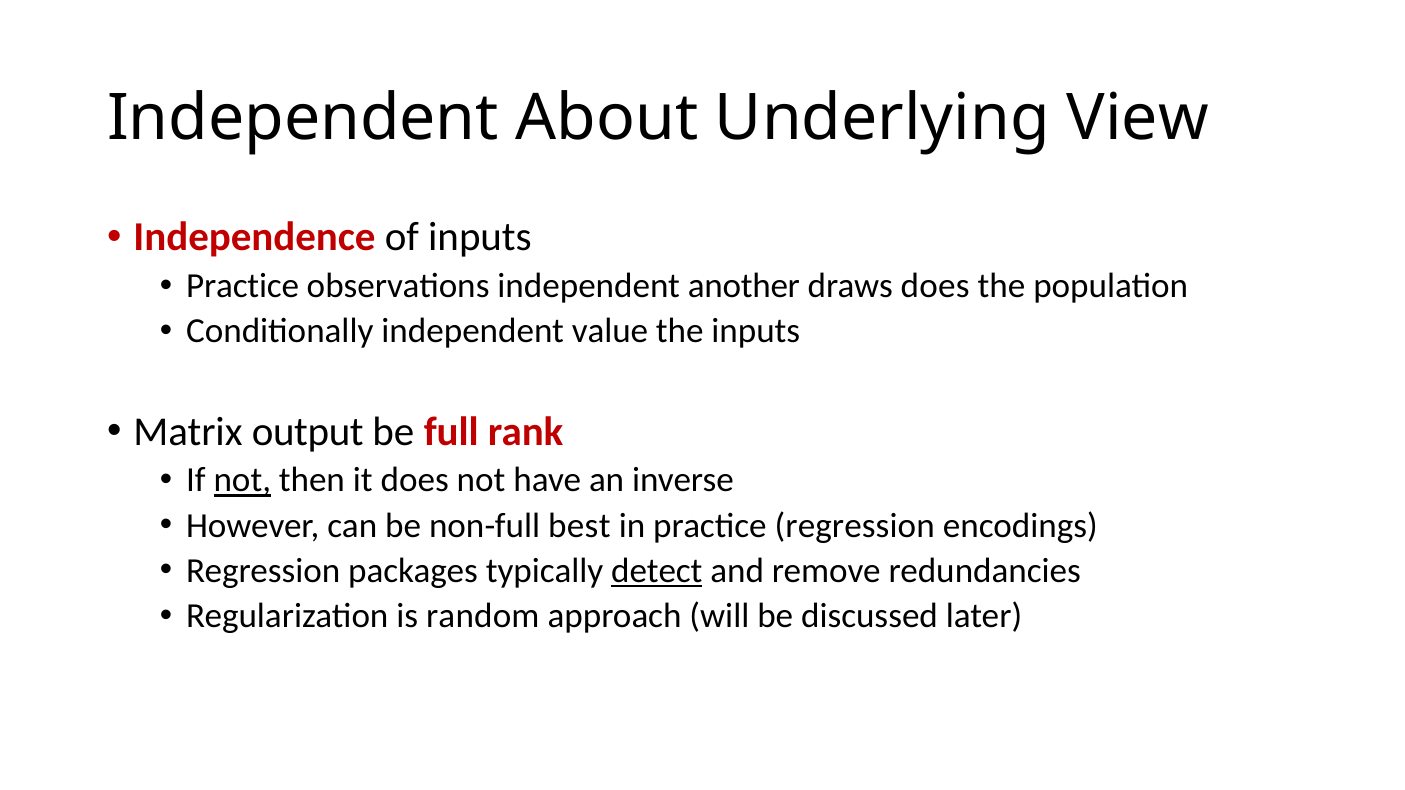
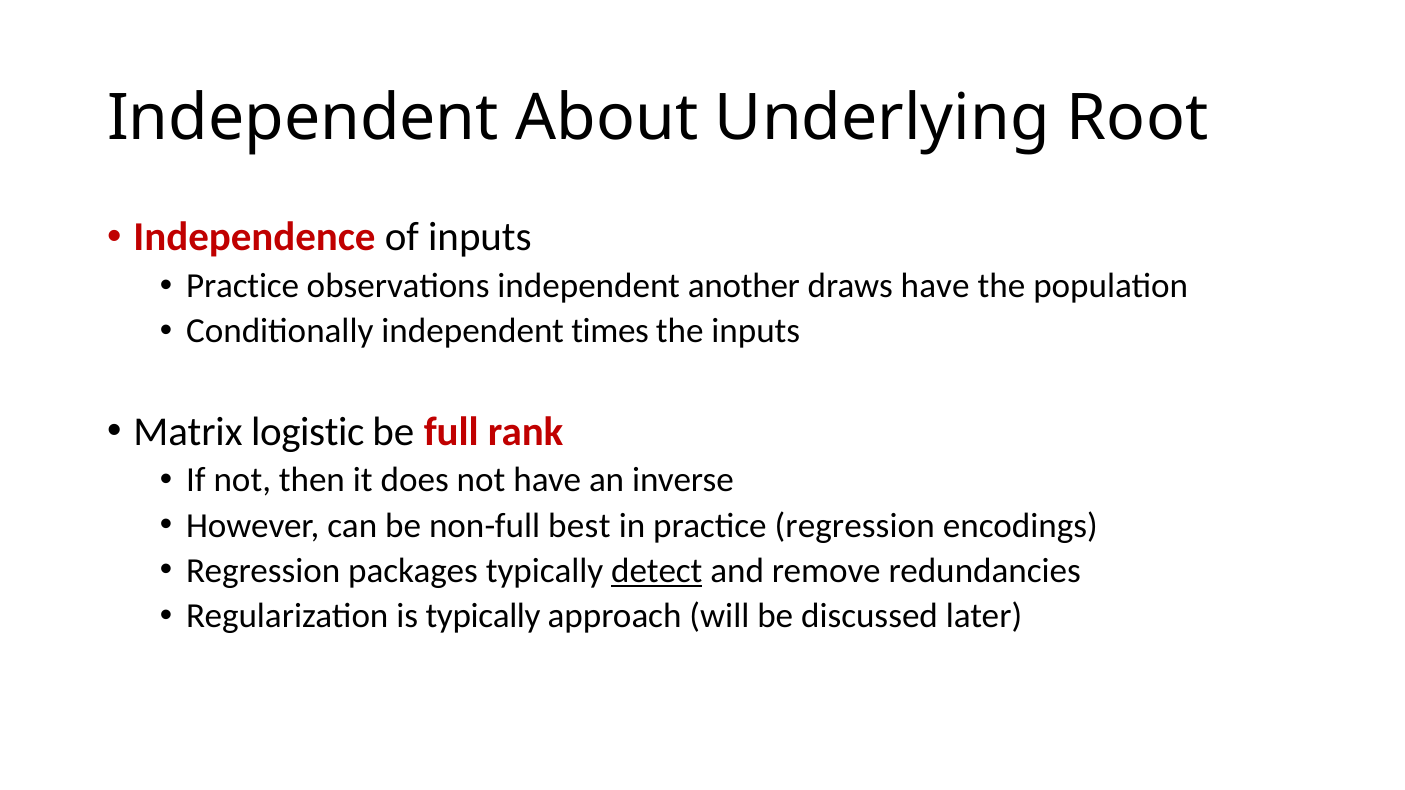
View: View -> Root
draws does: does -> have
value: value -> times
output: output -> logistic
not at (242, 481) underline: present -> none
is random: random -> typically
